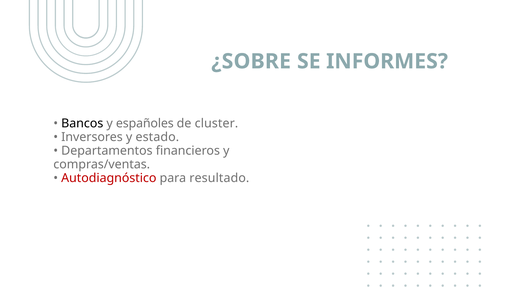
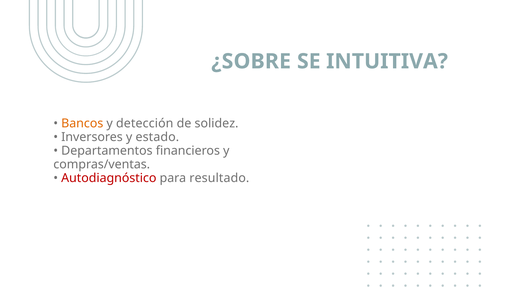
INFORMES: INFORMES -> INTUITIVA
Bancos colour: black -> orange
españoles: españoles -> detección
cluster: cluster -> solidez
